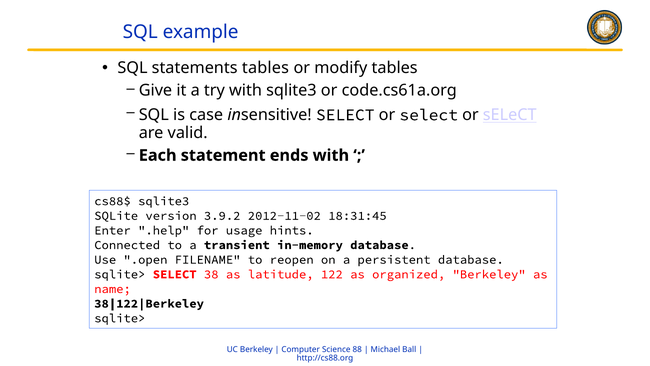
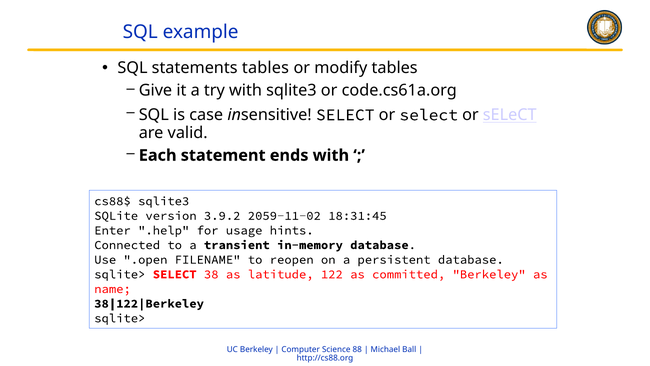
2012-11-02: 2012-11-02 -> 2059-11-02
organized: organized -> committed
